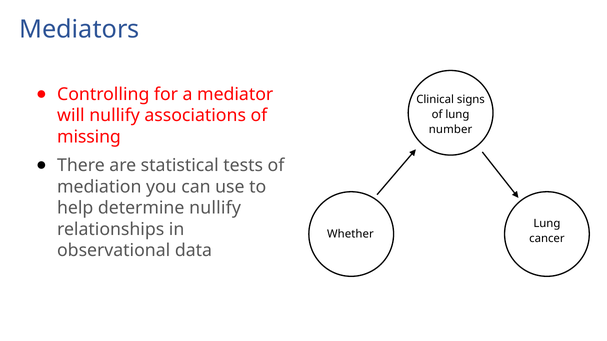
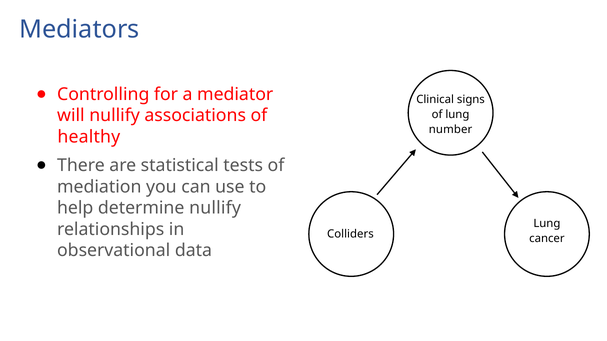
missing: missing -> healthy
Whether: Whether -> Colliders
